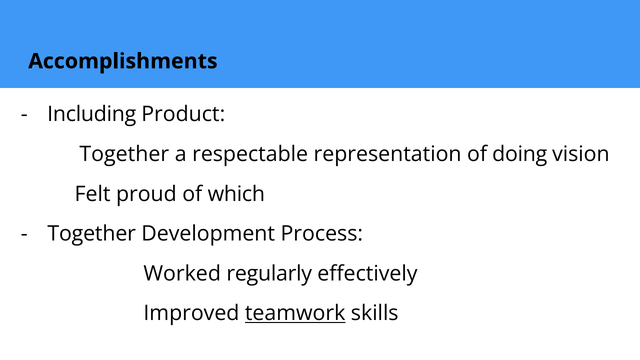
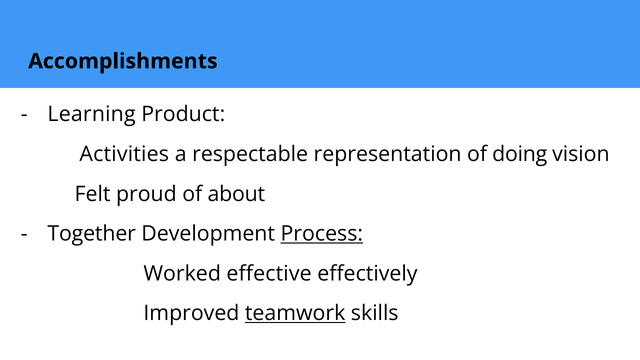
Including: Including -> Learning
Together at (124, 154): Together -> Activities
which: which -> about
Process underline: none -> present
regularly: regularly -> effective
